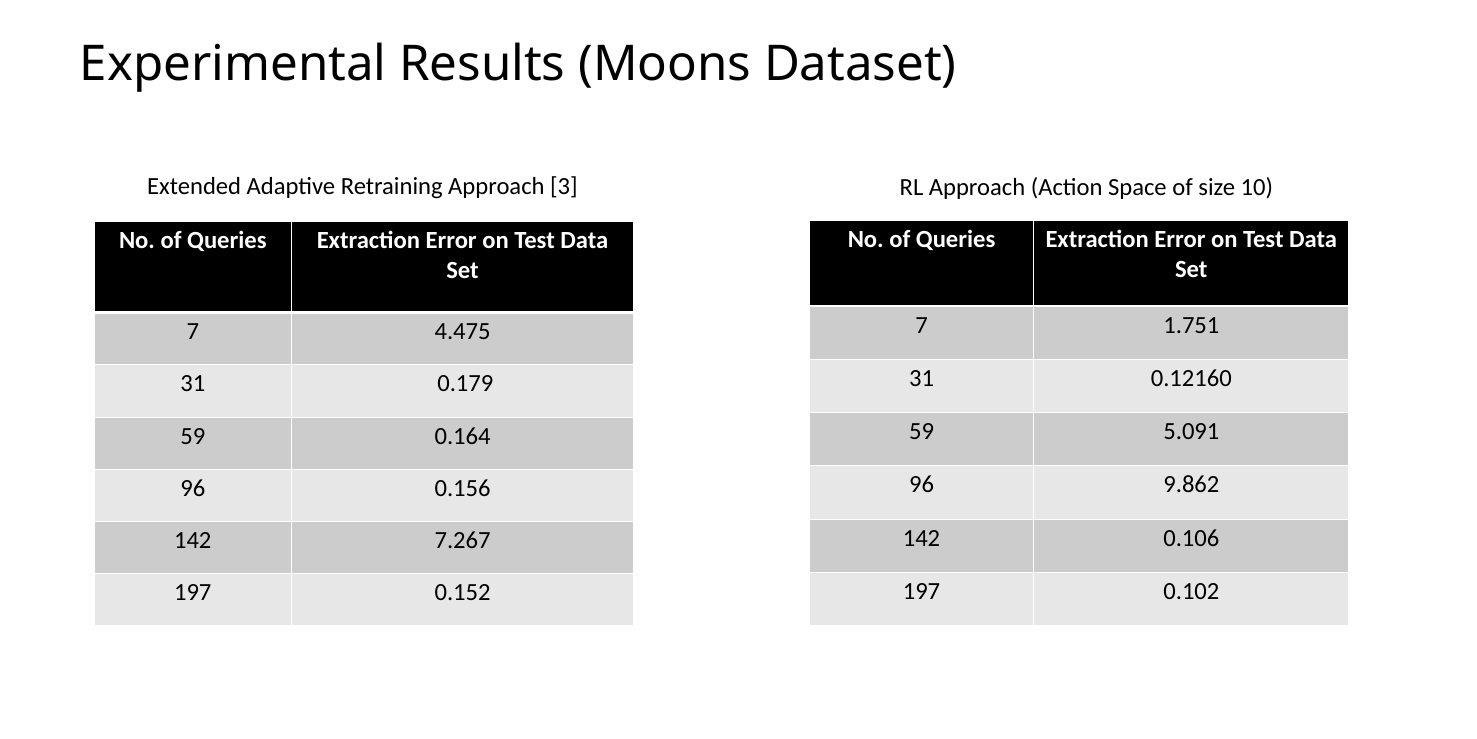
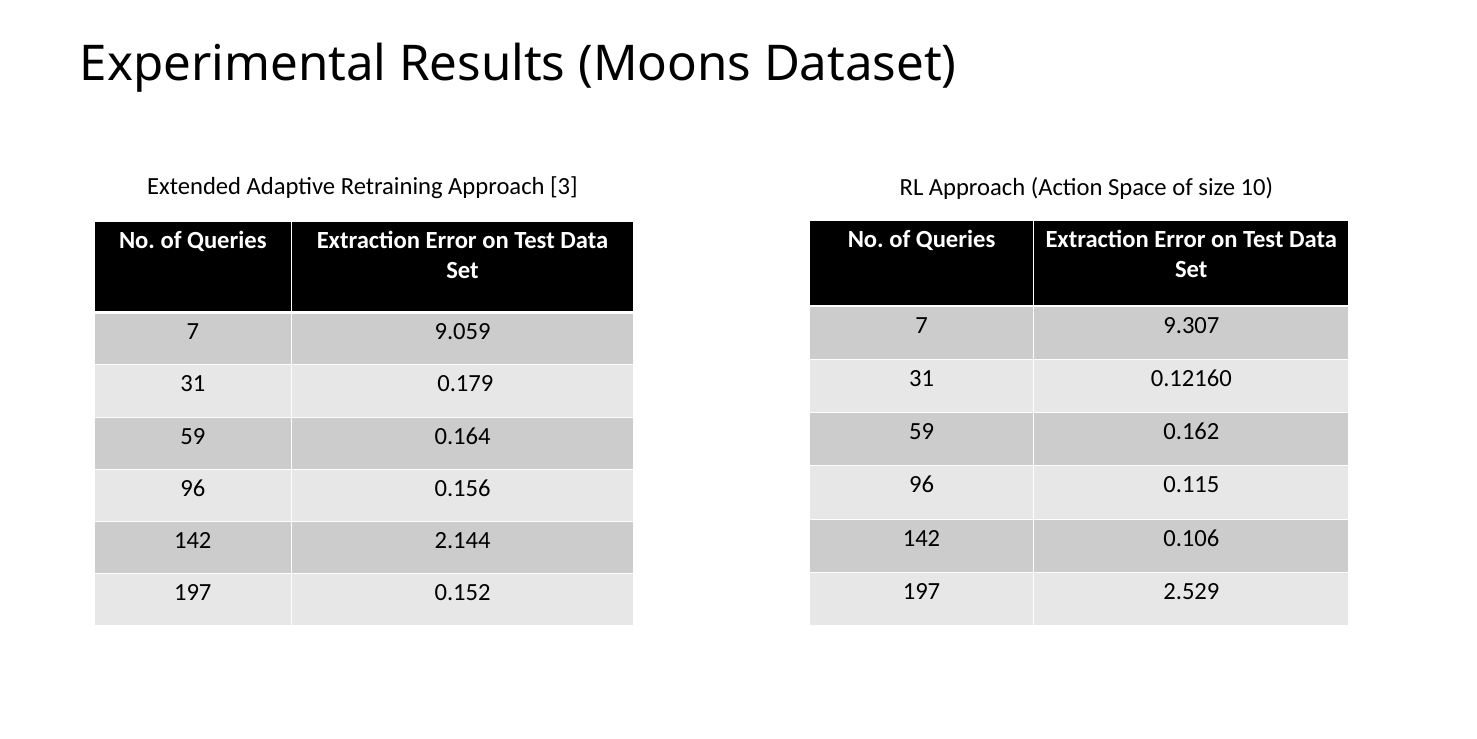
1.751: 1.751 -> 9.307
4.475: 4.475 -> 9.059
5.091: 5.091 -> 0.162
9.862: 9.862 -> 0.115
7.267: 7.267 -> 2.144
0.102: 0.102 -> 2.529
